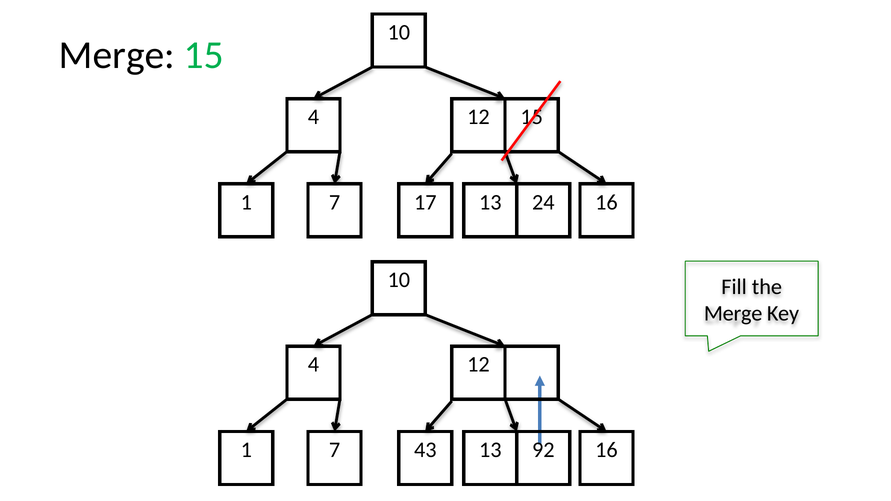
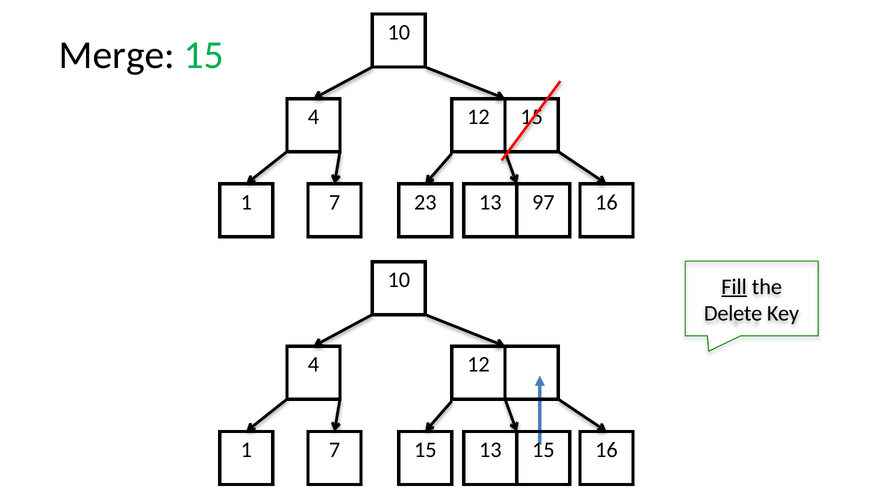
17: 17 -> 23
24: 24 -> 97
Fill underline: none -> present
Merge at (733, 314): Merge -> Delete
1 43: 43 -> 15
13 92: 92 -> 15
